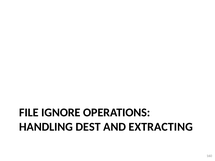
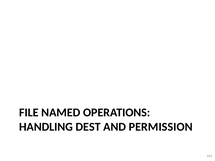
IGNORE: IGNORE -> NAMED
EXTRACTING: EXTRACTING -> PERMISSION
